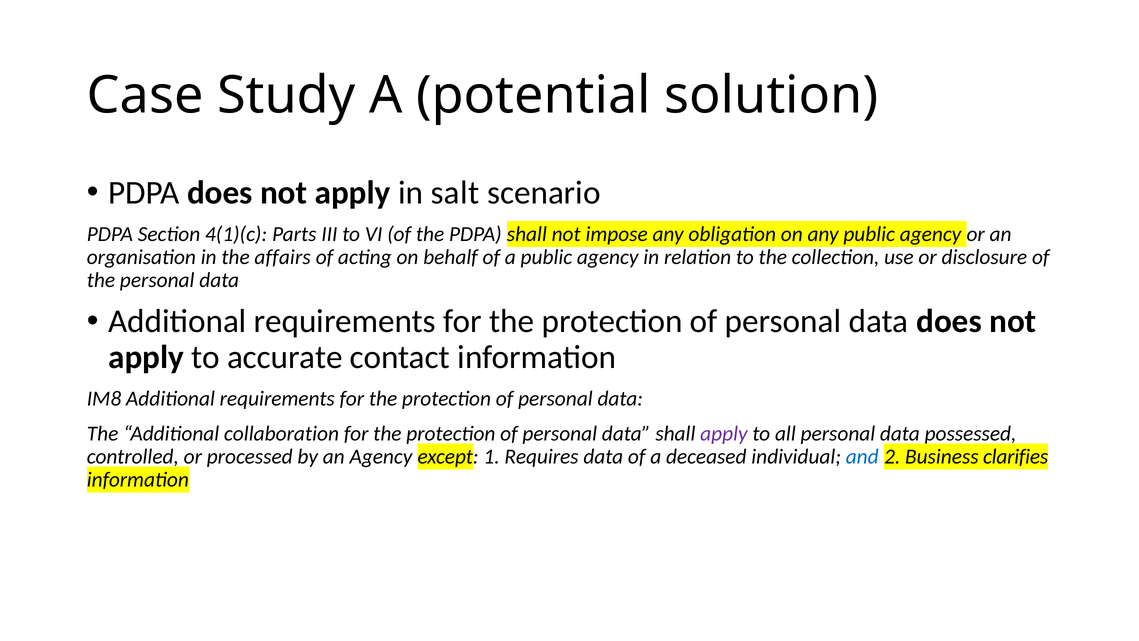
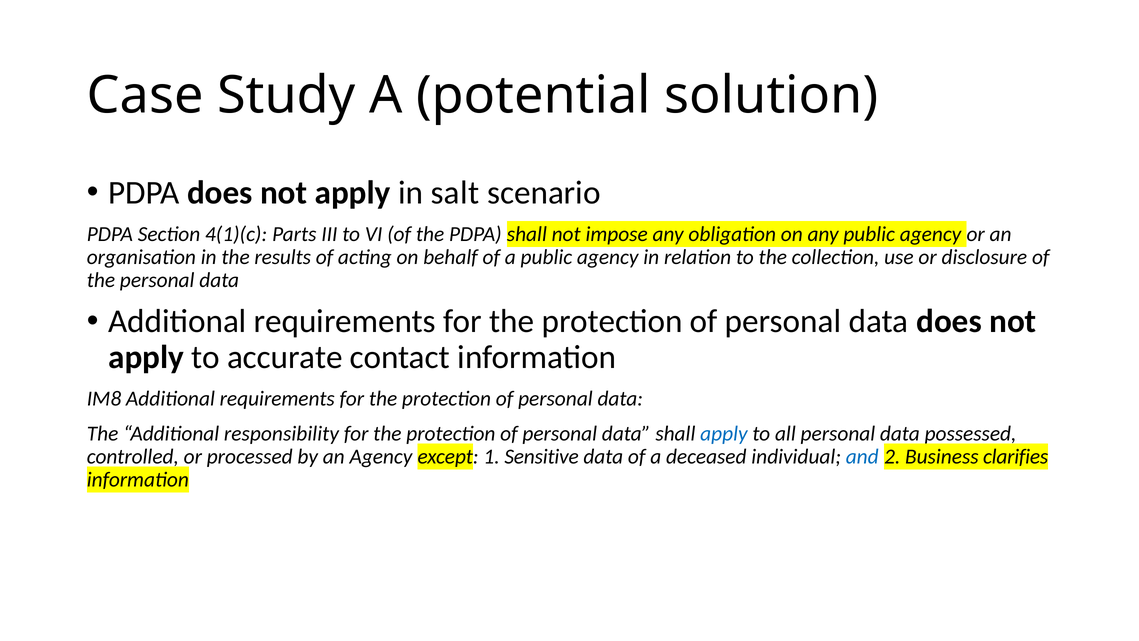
affairs: affairs -> results
collaboration: collaboration -> responsibility
apply at (724, 433) colour: purple -> blue
Requires: Requires -> Sensitive
